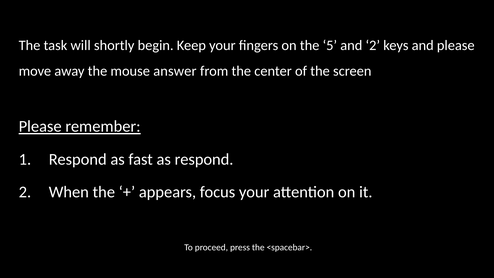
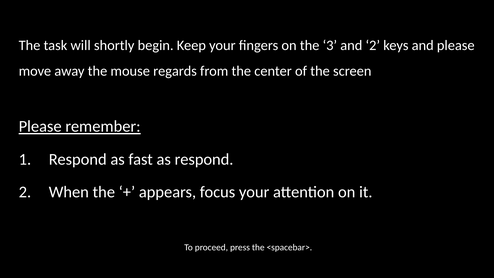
5: 5 -> 3
answer: answer -> regards
